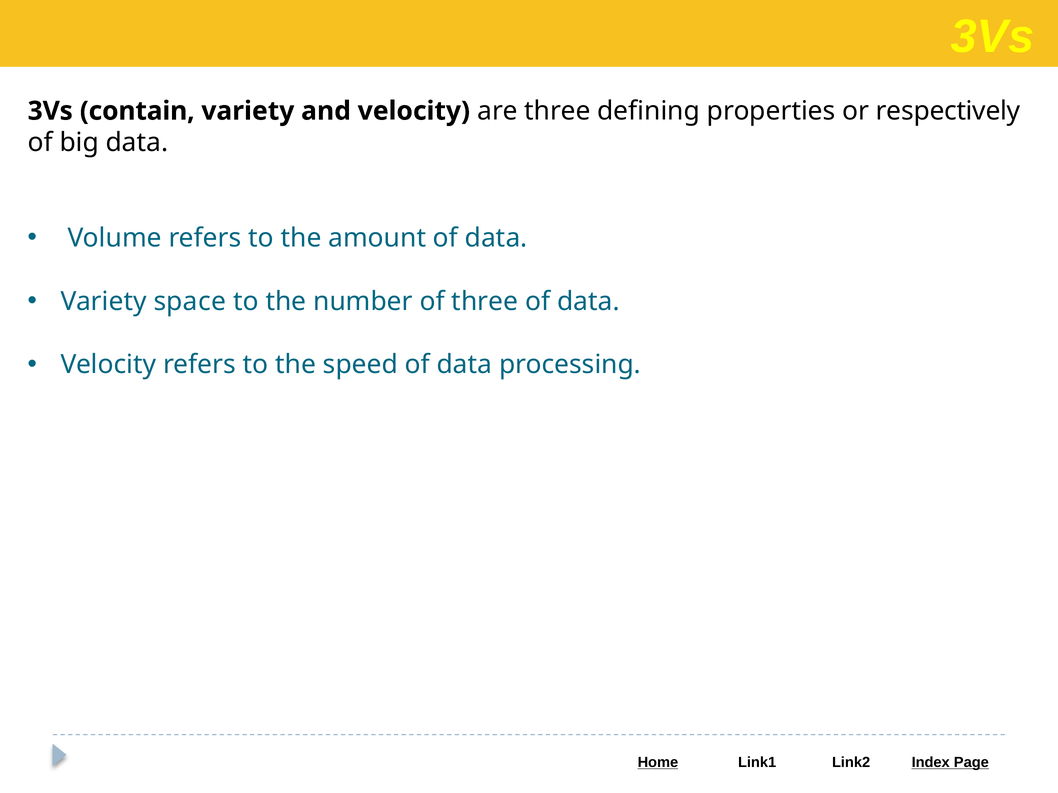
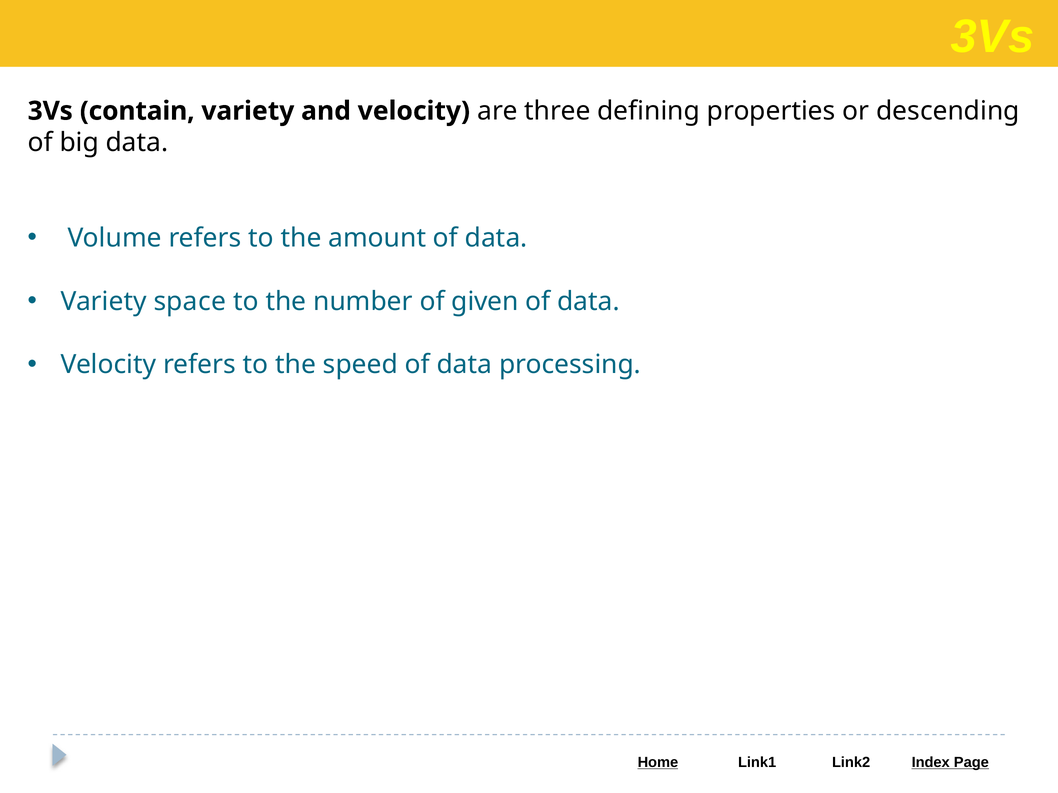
respectively: respectively -> descending
of three: three -> given
